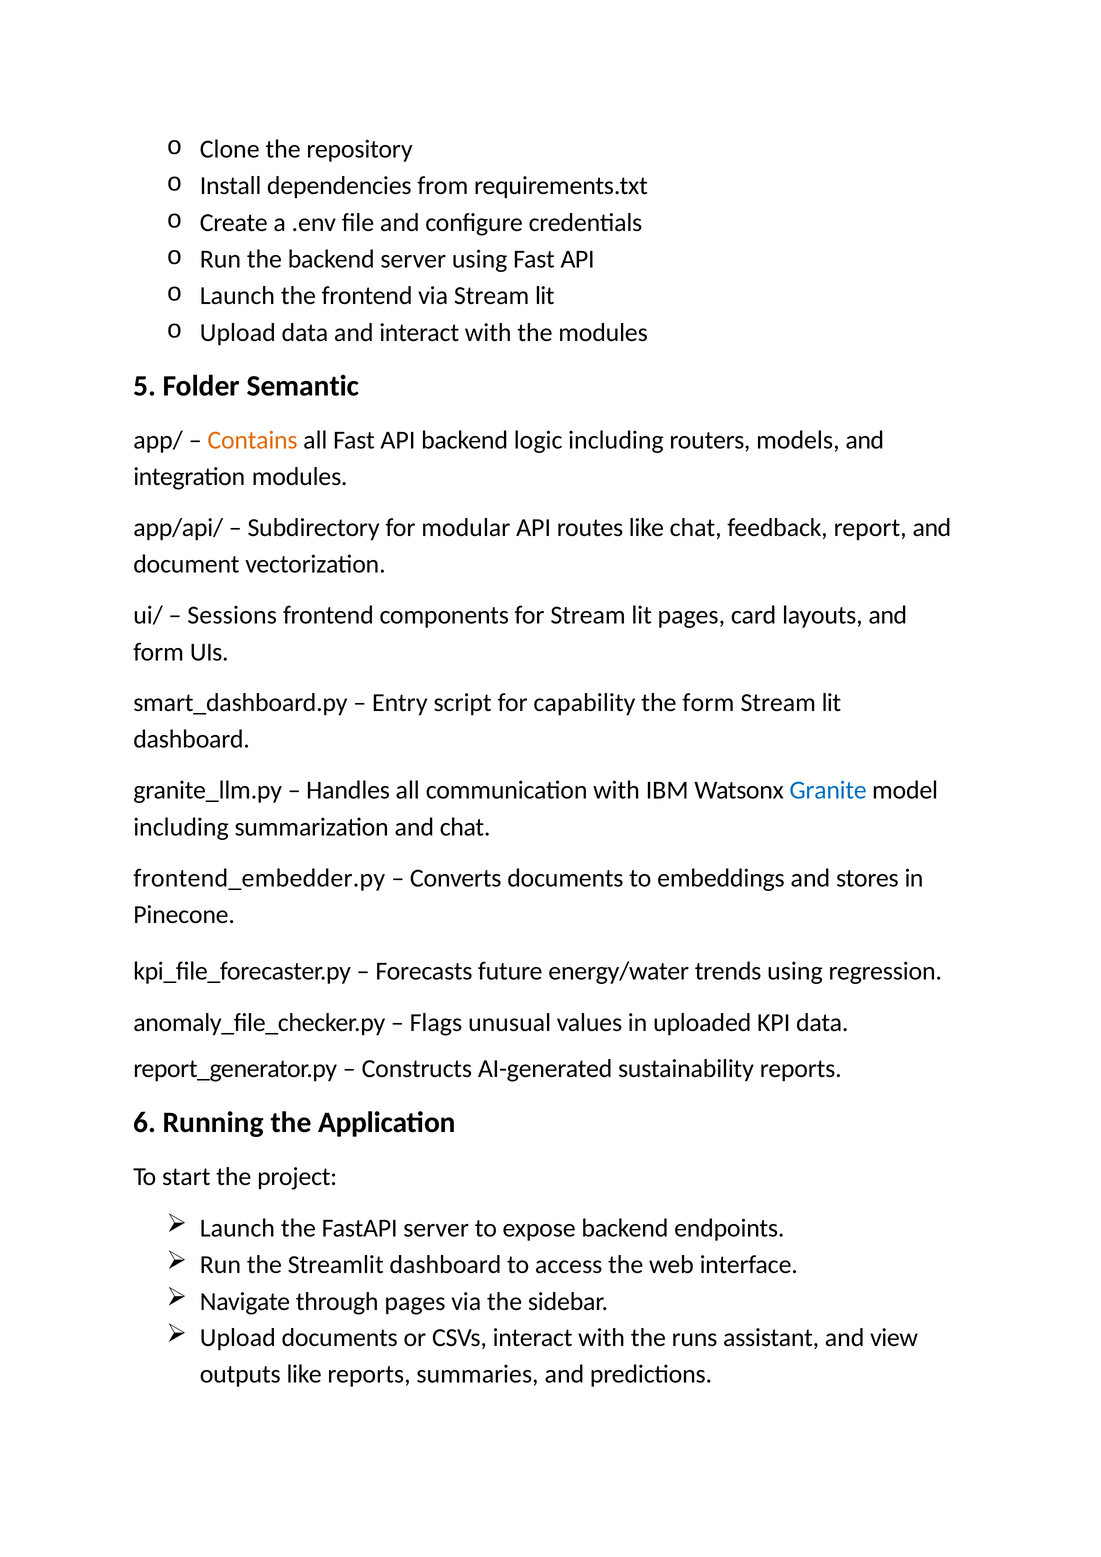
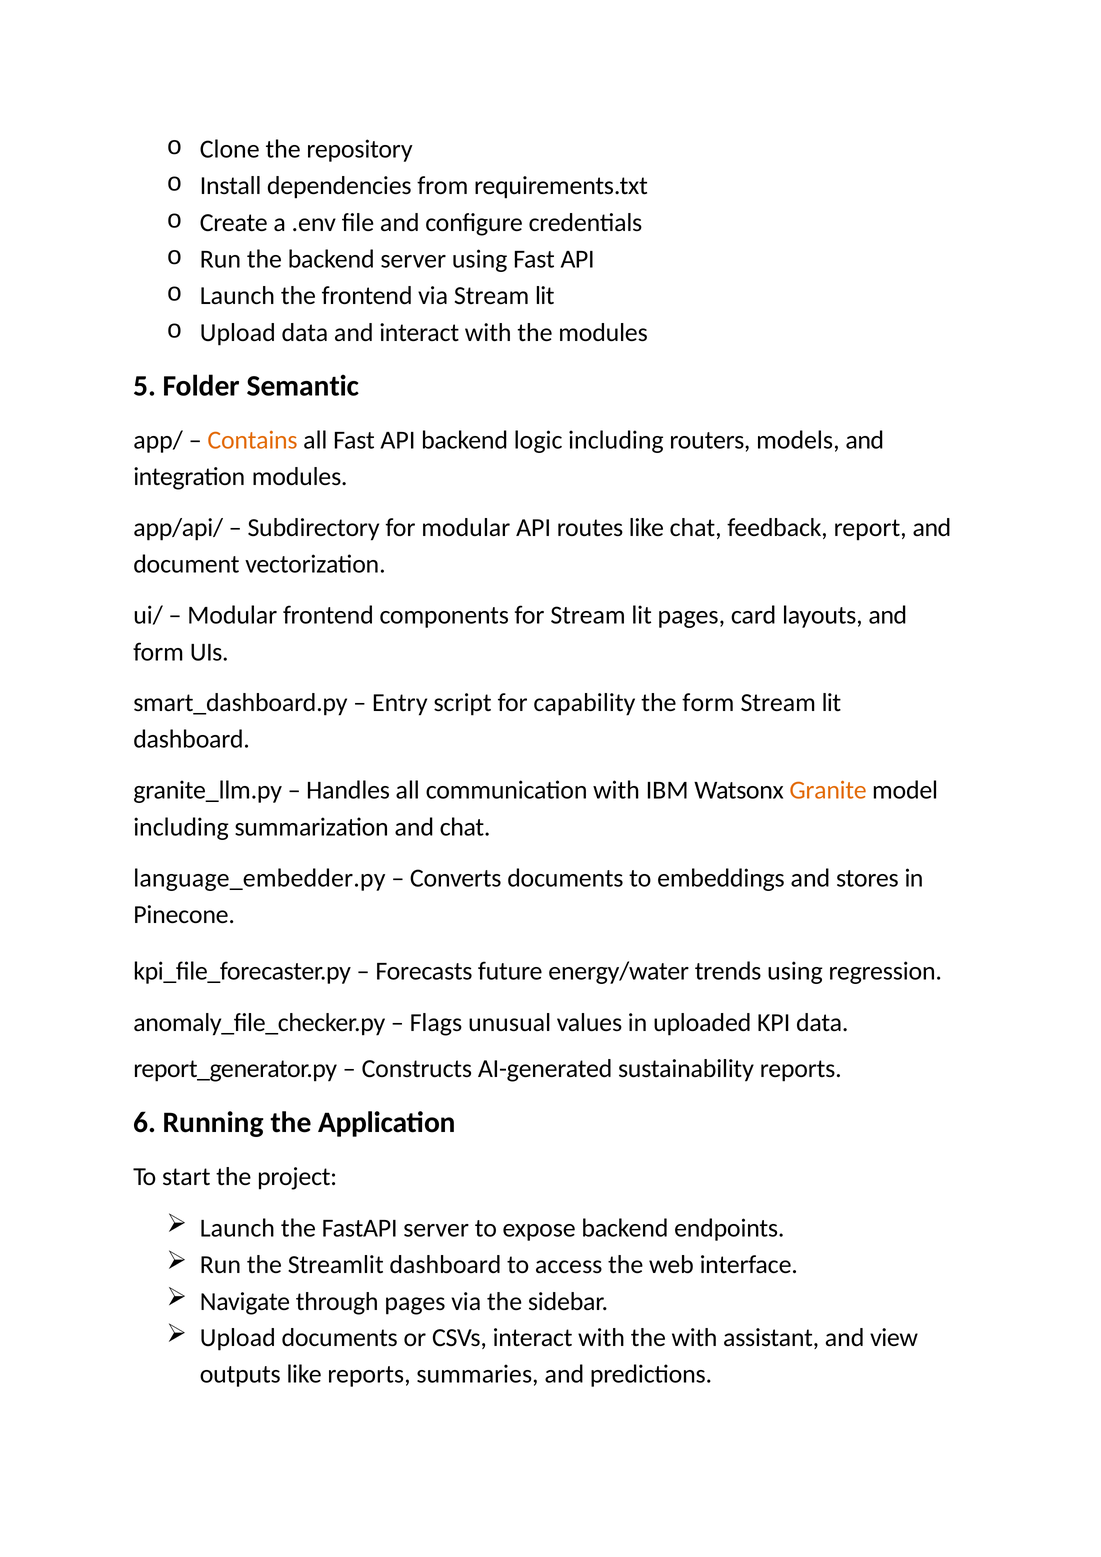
Sessions at (232, 616): Sessions -> Modular
Granite colour: blue -> orange
frontend_embedder.py: frontend_embedder.py -> language_embedder.py
the runs: runs -> with
